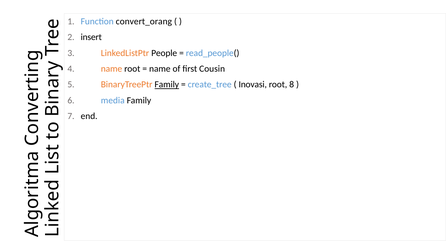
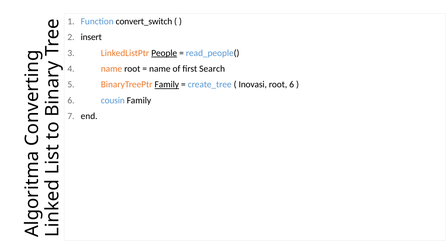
convert_orang: convert_orang -> convert_switch
People underline: none -> present
Cousin: Cousin -> Search
root 8: 8 -> 6
media: media -> cousin
